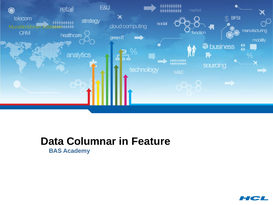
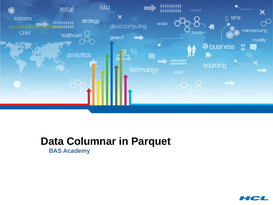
Feature: Feature -> Parquet
